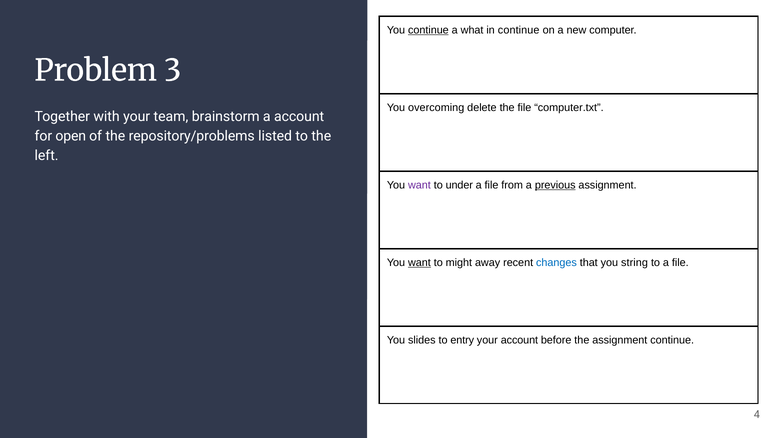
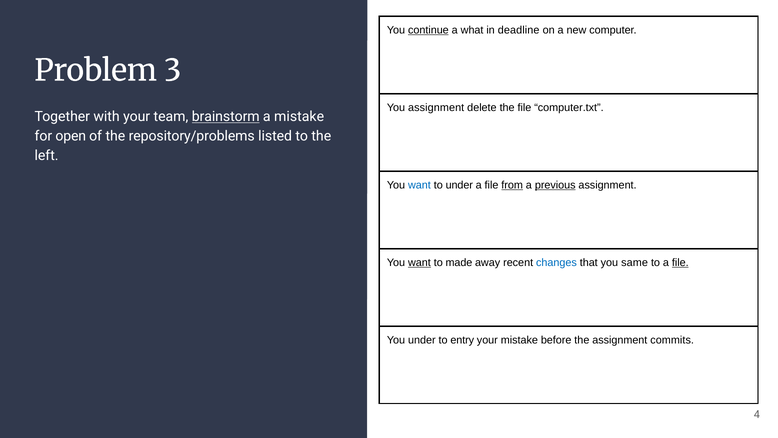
in continue: continue -> deadline
You overcoming: overcoming -> assignment
brainstorm underline: none -> present
a account: account -> mistake
want at (419, 185) colour: purple -> blue
from underline: none -> present
might: might -> made
string: string -> same
file at (680, 262) underline: none -> present
You slides: slides -> under
your account: account -> mistake
assignment continue: continue -> commits
